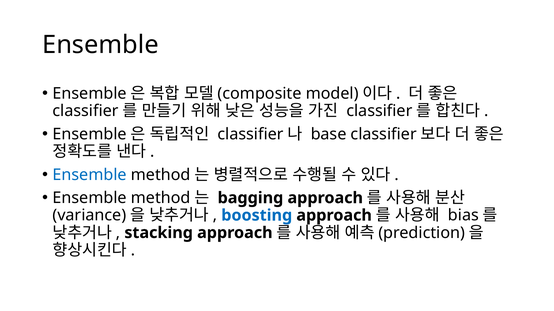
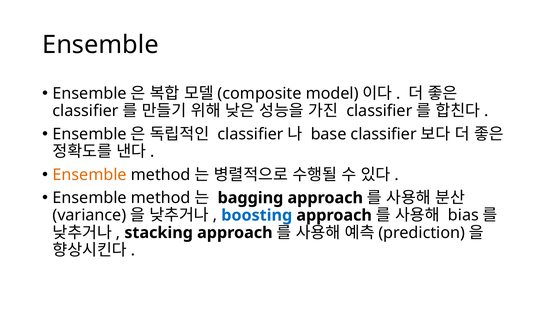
Ensemble at (90, 175) colour: blue -> orange
